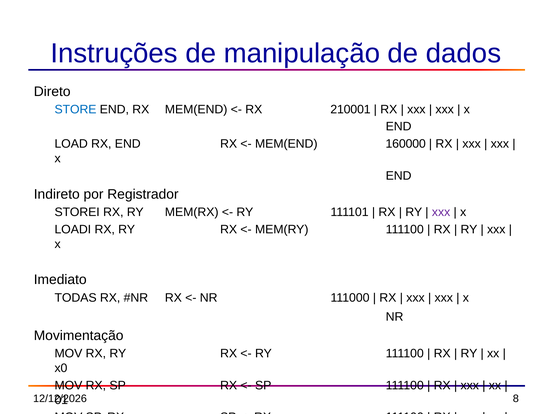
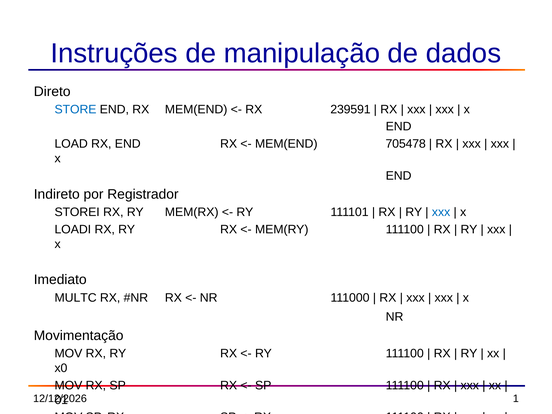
210001: 210001 -> 239591
160000: 160000 -> 705478
xxx at (441, 212) colour: purple -> blue
TODAS: TODAS -> MULTC
8: 8 -> 1
